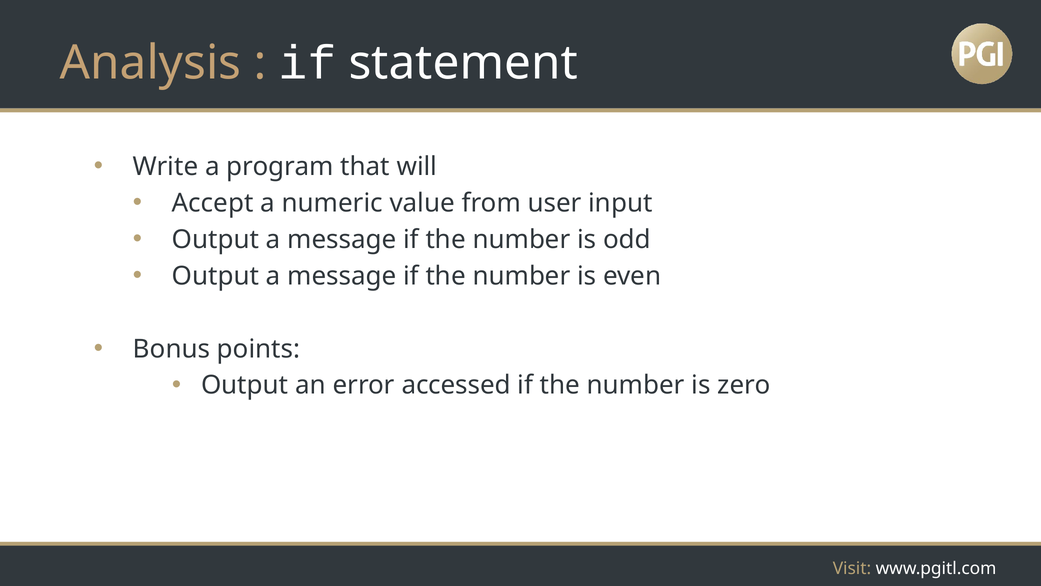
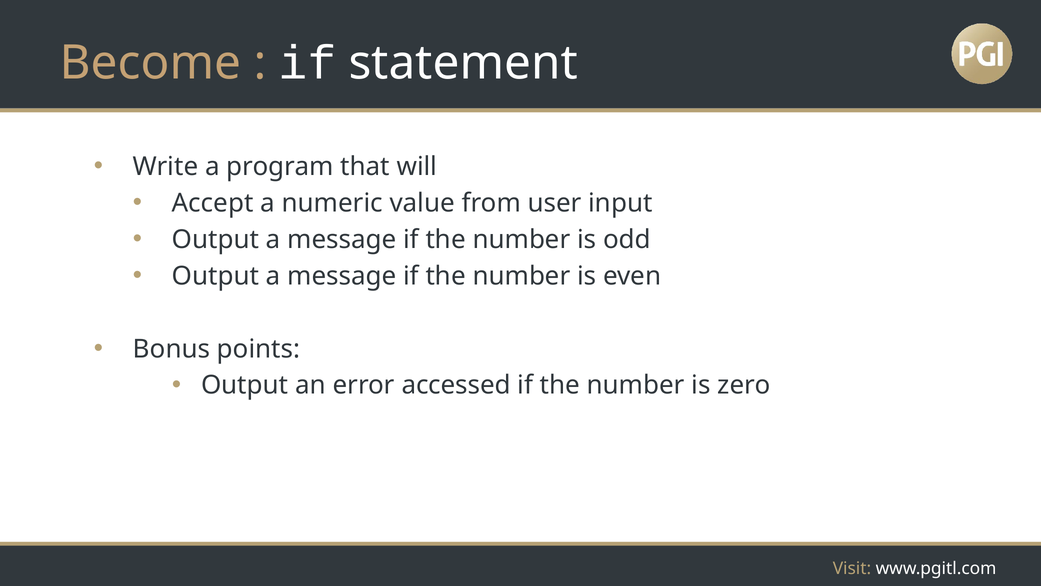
Analysis: Analysis -> Become
